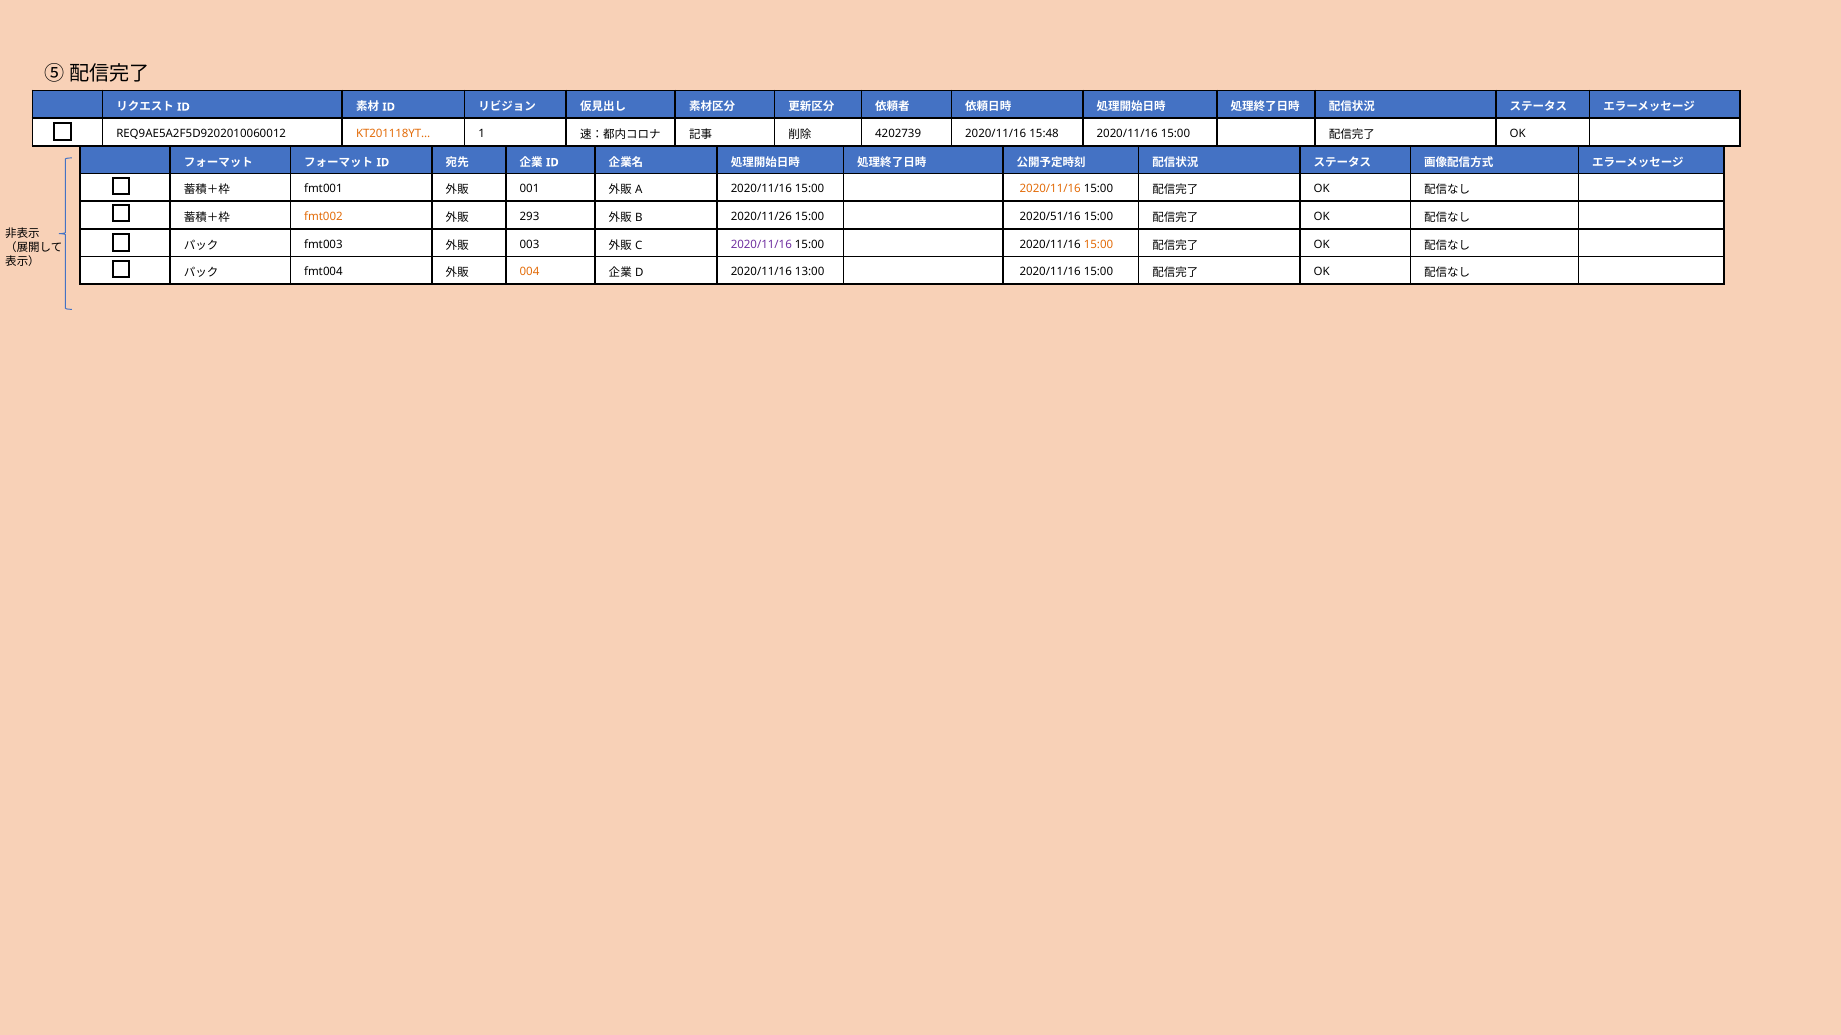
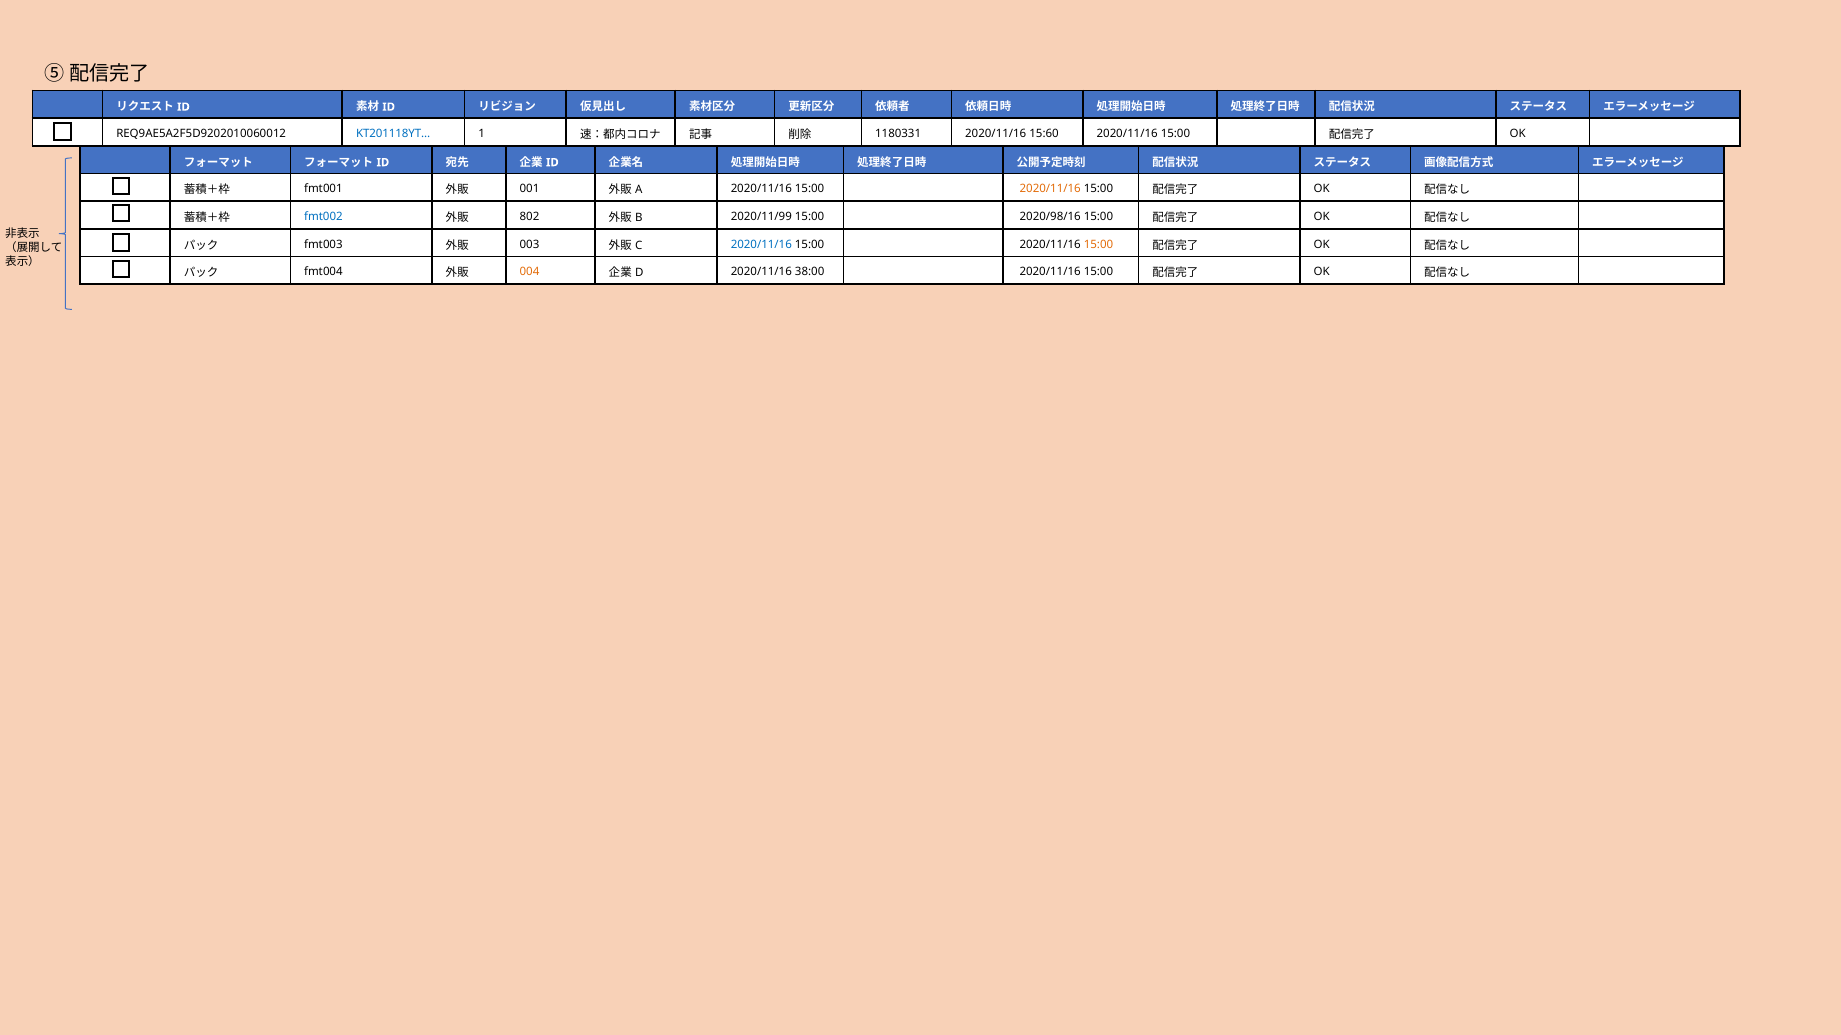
KT201118YT… colour: orange -> blue
4202739: 4202739 -> 1180331
15:48: 15:48 -> 15:60
fmt002 colour: orange -> blue
293: 293 -> 802
2020/11/26: 2020/11/26 -> 2020/11/99
2020/51/16: 2020/51/16 -> 2020/98/16
2020/11/16 at (761, 244) colour: purple -> blue
13:00: 13:00 -> 38:00
